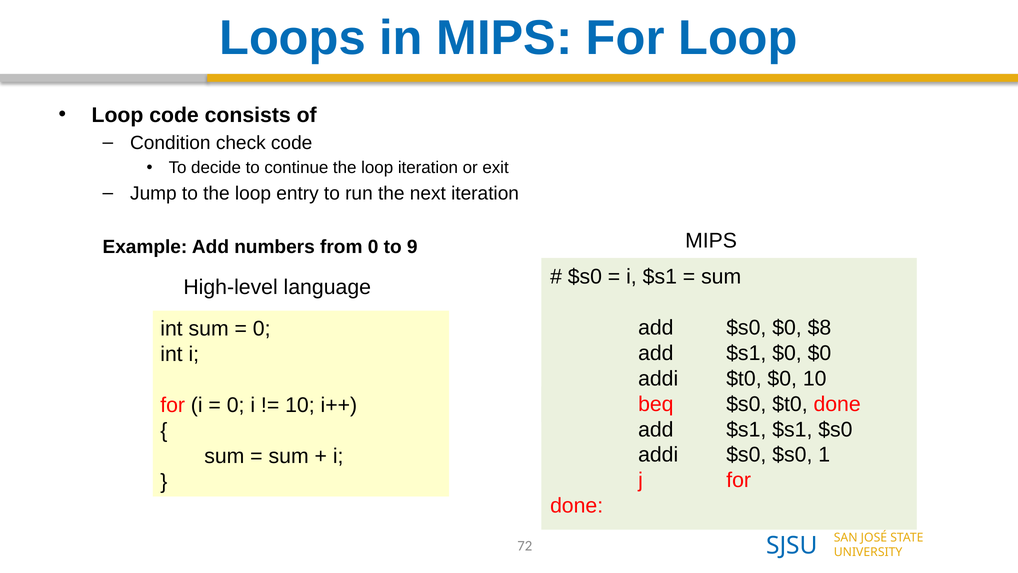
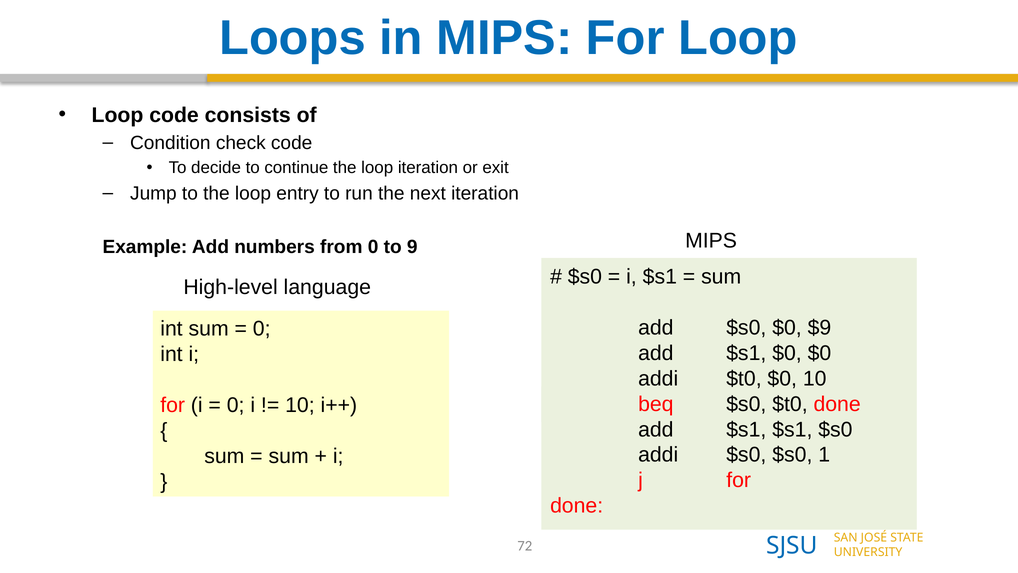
$8: $8 -> $9
